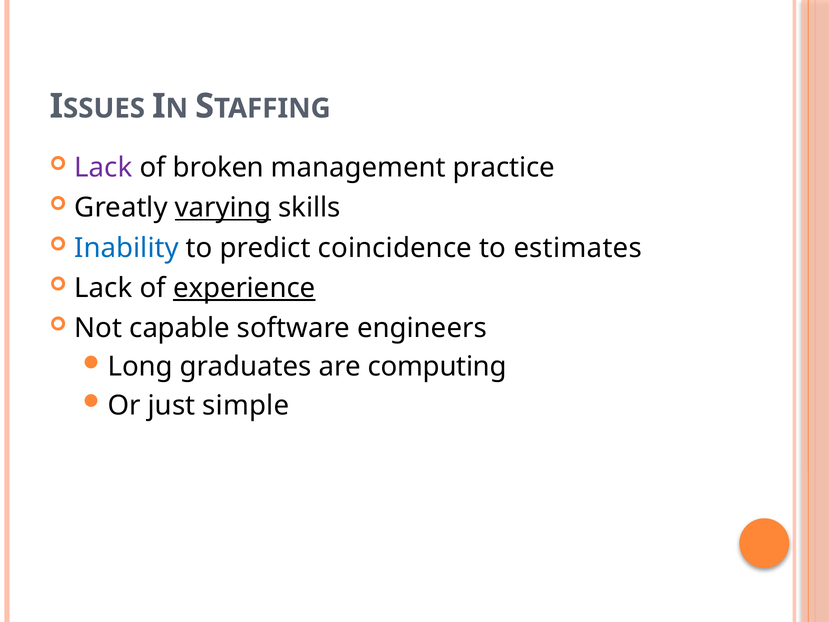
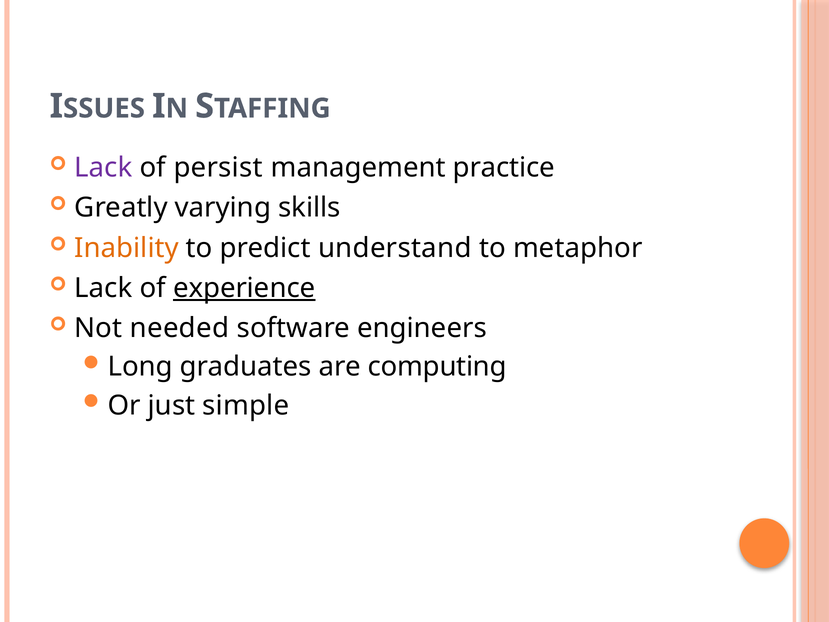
broken: broken -> persist
varying underline: present -> none
Inability colour: blue -> orange
coincidence: coincidence -> understand
estimates: estimates -> metaphor
capable: capable -> needed
